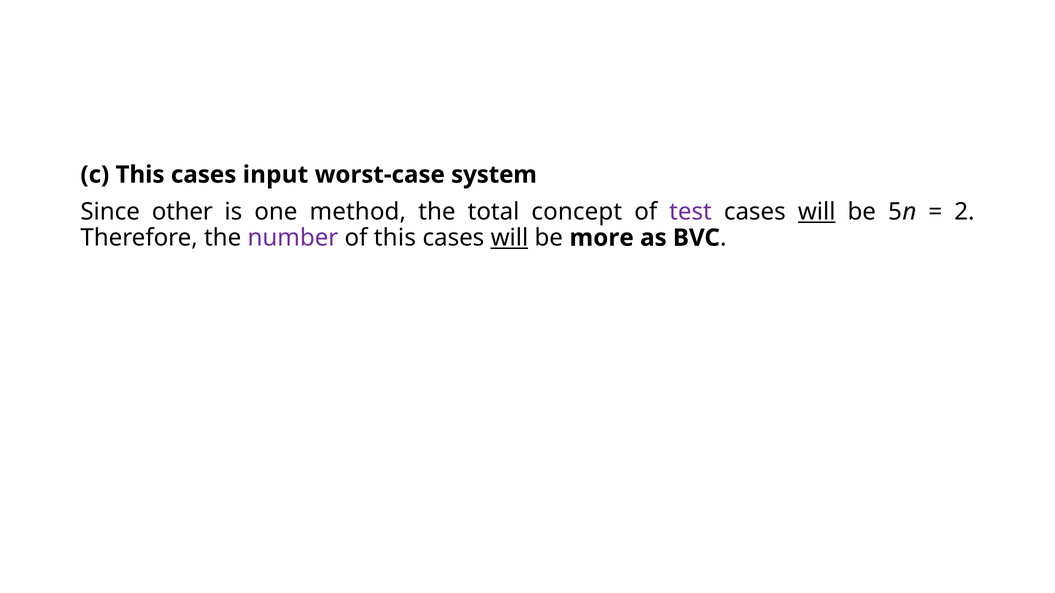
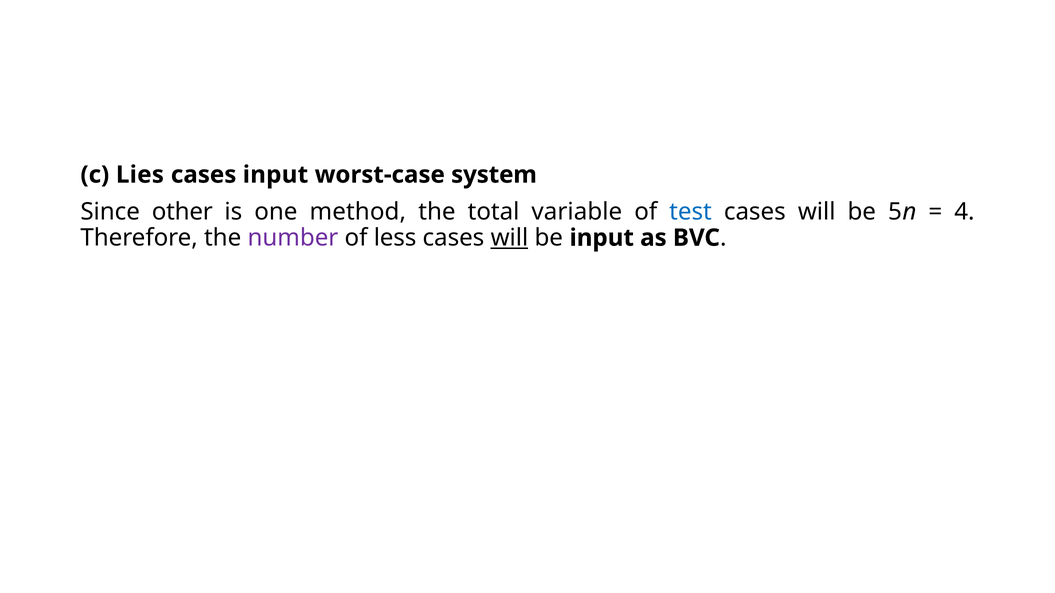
c This: This -> Lies
concept: concept -> variable
test colour: purple -> blue
will at (817, 212) underline: present -> none
2: 2 -> 4
of this: this -> less
be more: more -> input
